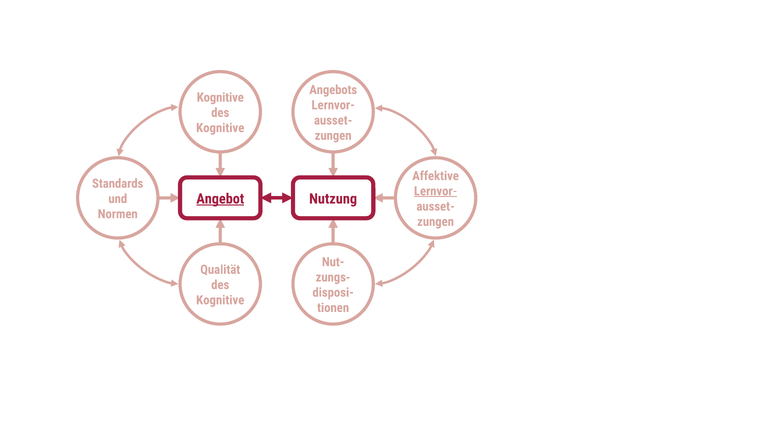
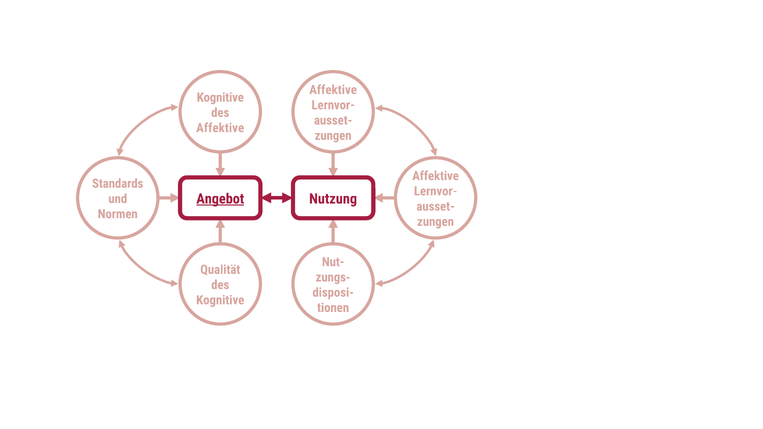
Angebots at (333, 90): Angebots -> Affektive
Kognitive at (220, 128): Kognitive -> Affektive
Lernvor- at (436, 191) underline: present -> none
